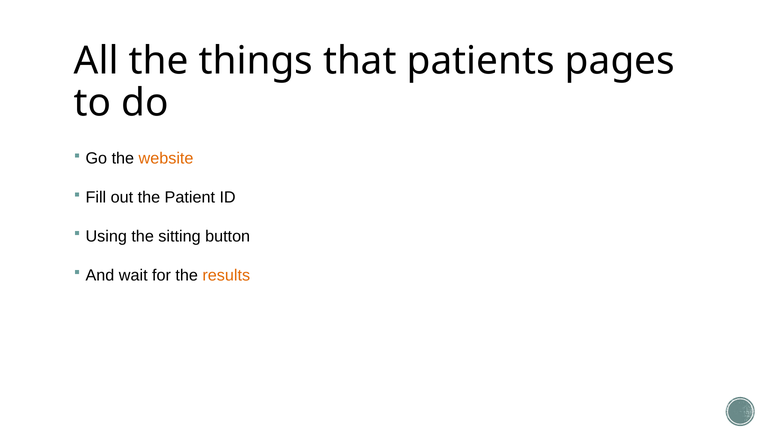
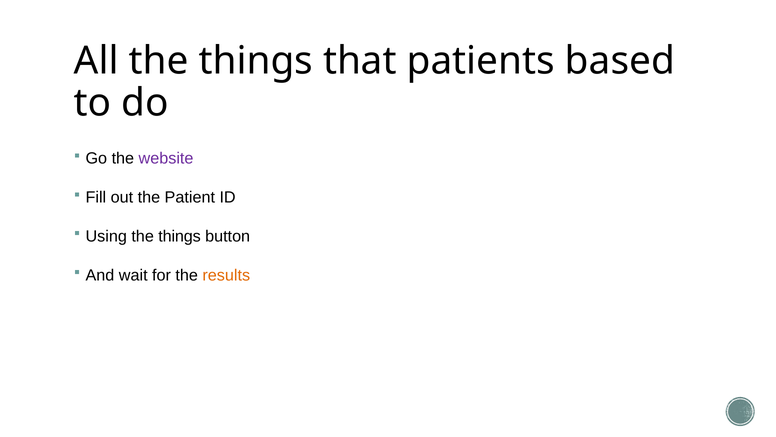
pages: pages -> based
website colour: orange -> purple
sitting at (179, 236): sitting -> things
